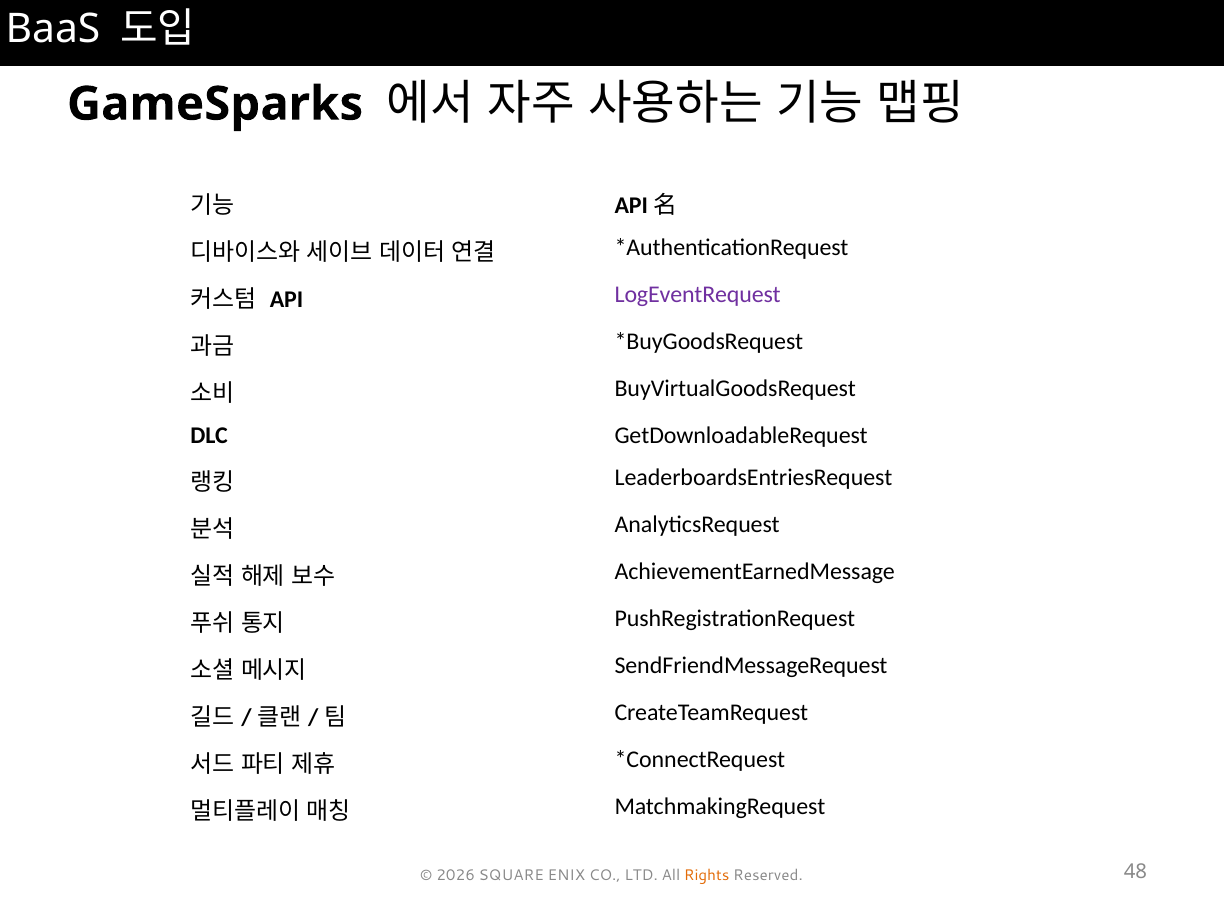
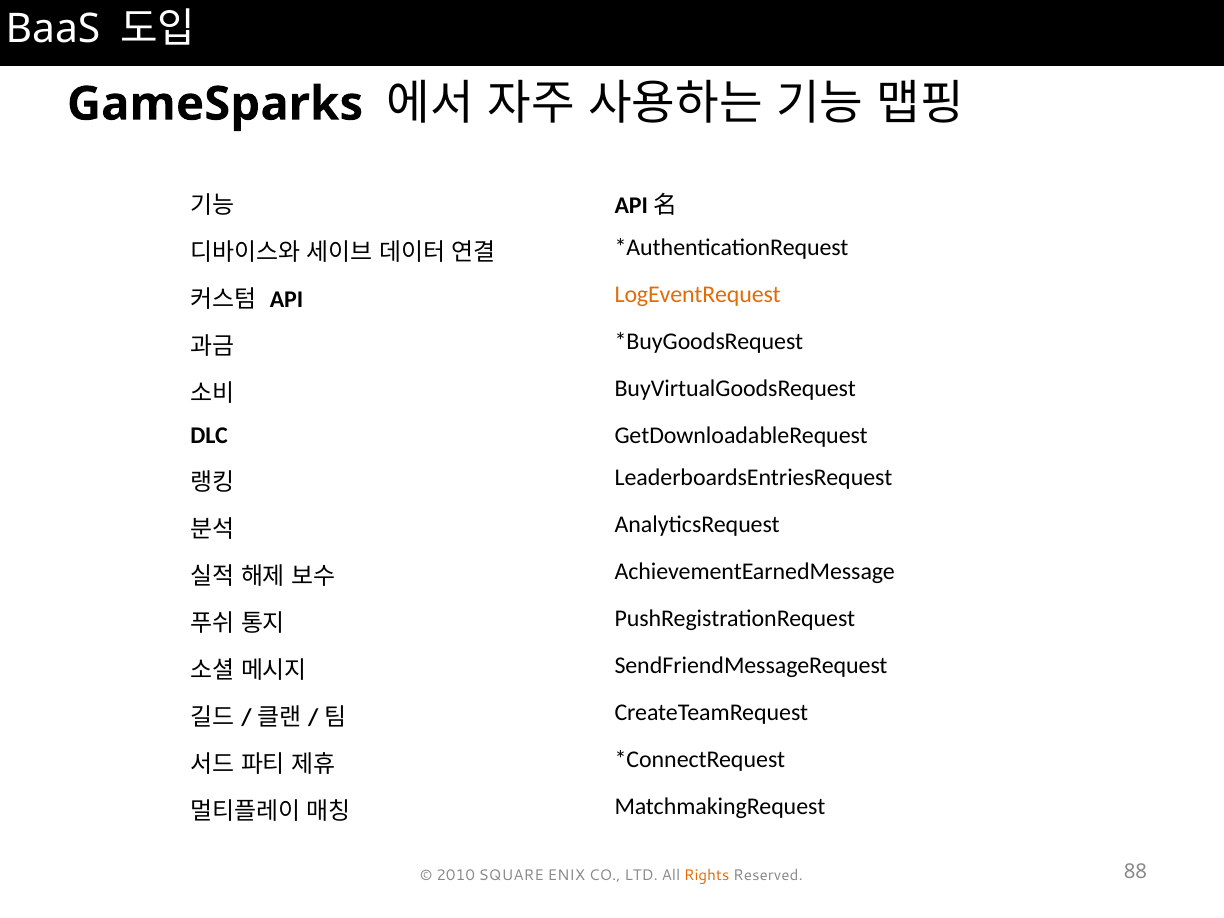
LogEventRequest colour: purple -> orange
2026: 2026 -> 2010
48: 48 -> 88
